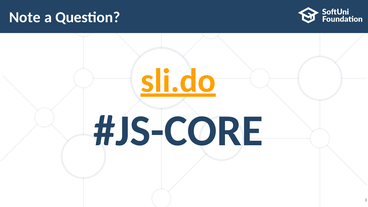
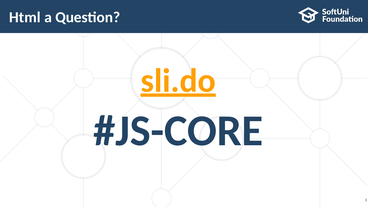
Note: Note -> Html
